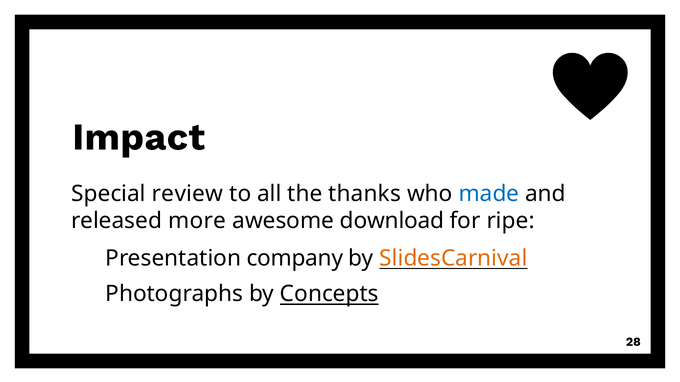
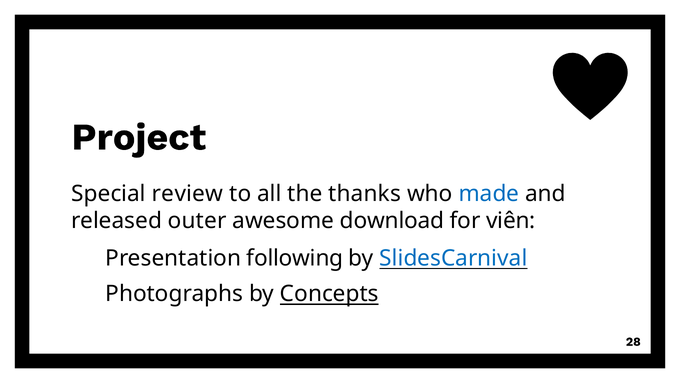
Impact: Impact -> Project
more: more -> outer
ripe: ripe -> viên
company: company -> following
SlidesCarnival colour: orange -> blue
